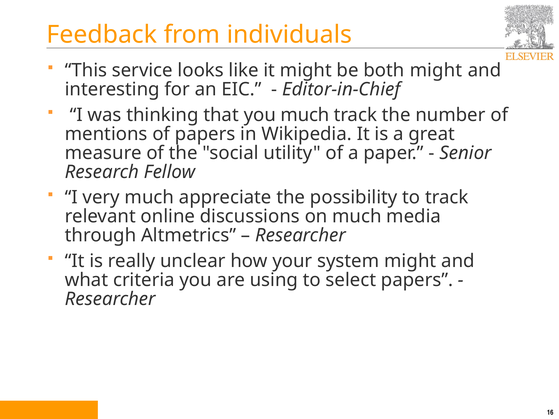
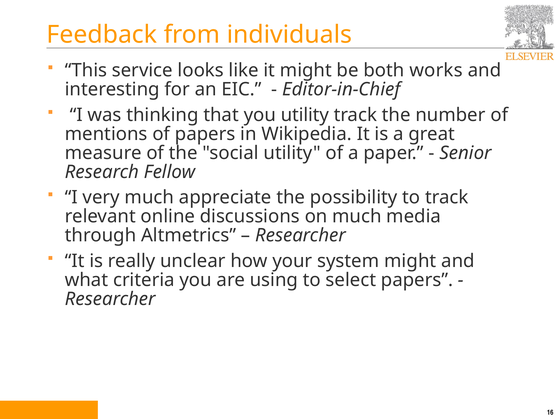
both might: might -> works
you much: much -> utility
